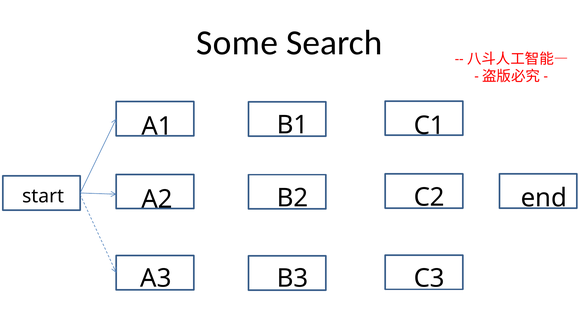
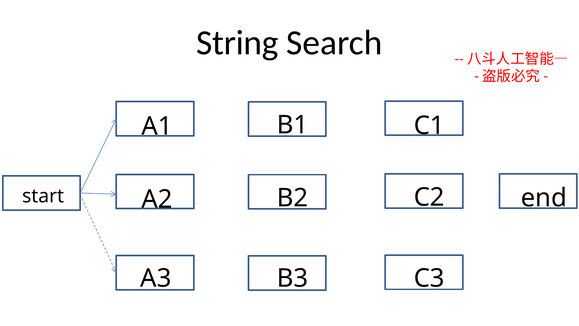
Some: Some -> String
